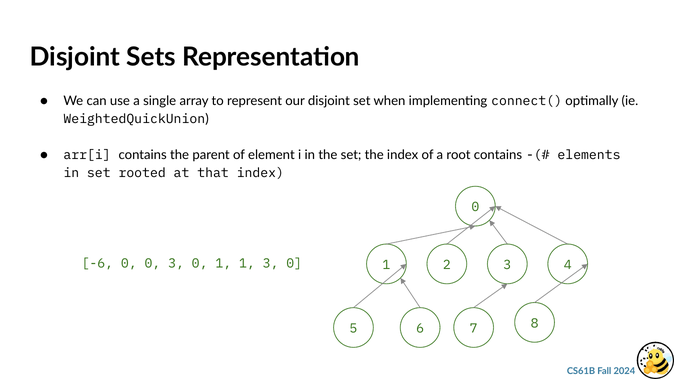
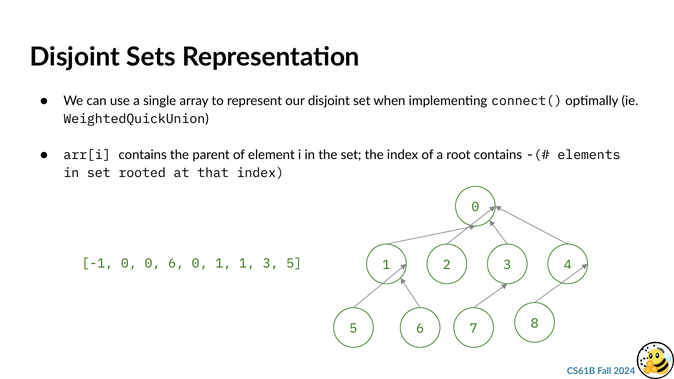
-6: -6 -> -1
0 3: 3 -> 6
1 3 0: 0 -> 5
